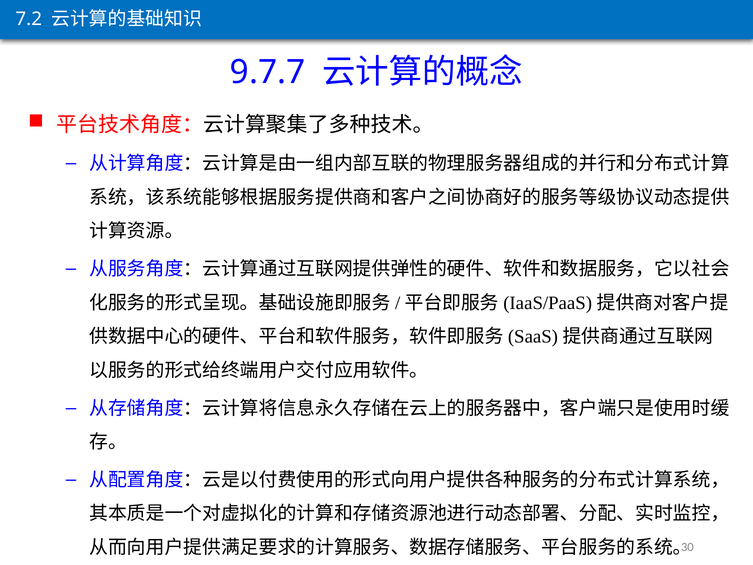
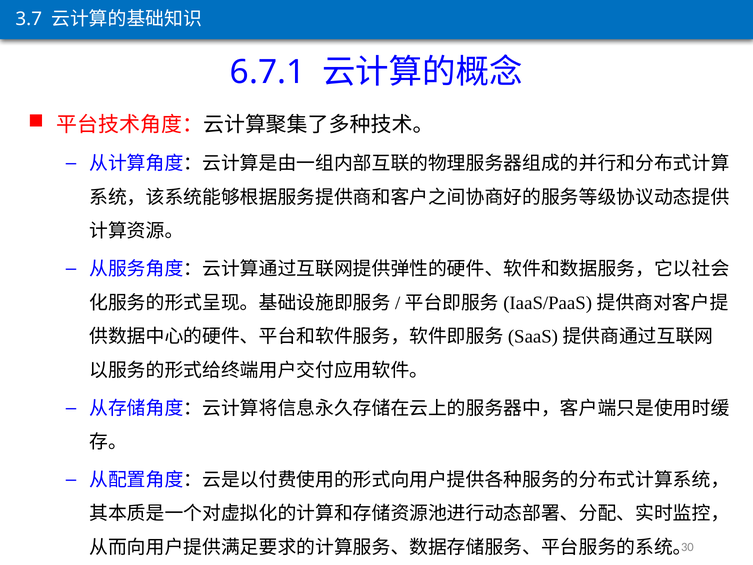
7.2: 7.2 -> 3.7
9.7.7: 9.7.7 -> 6.7.1
